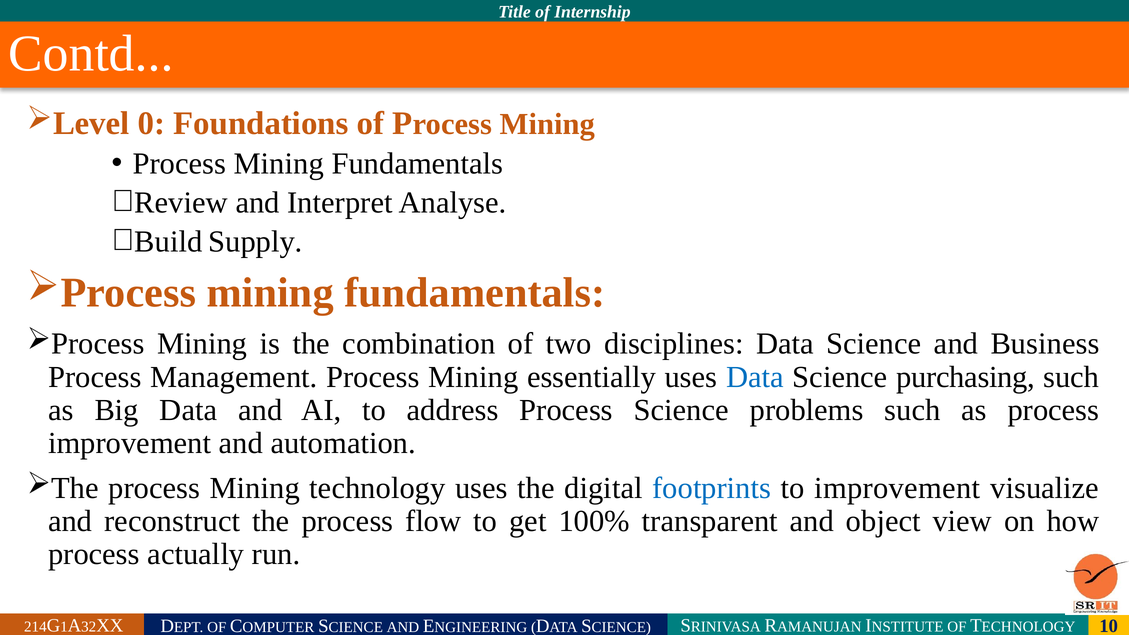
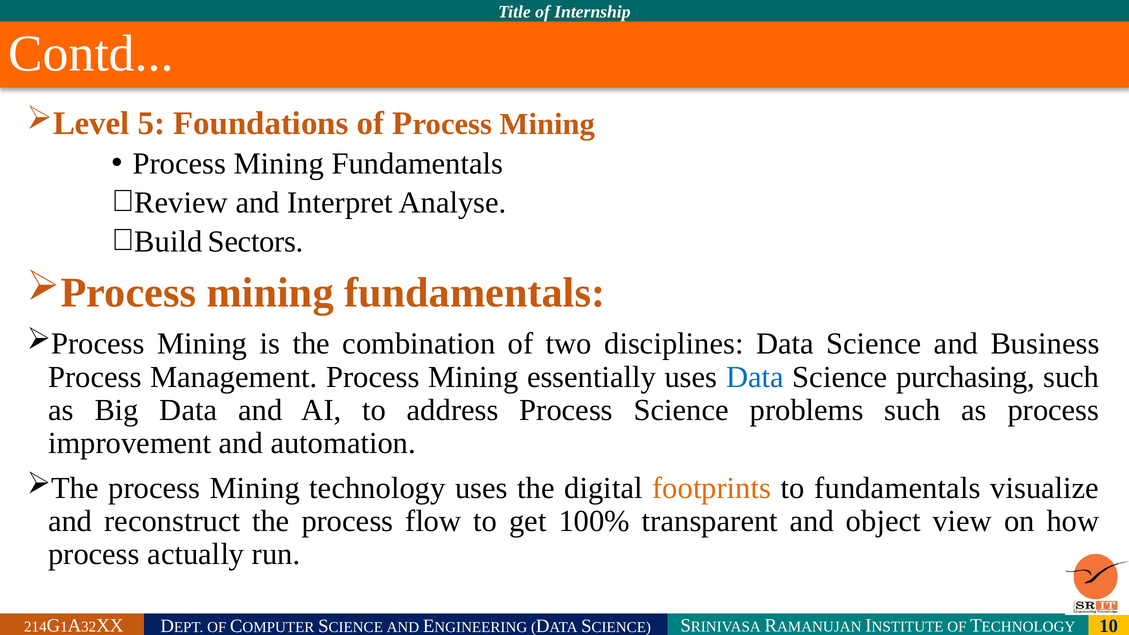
0: 0 -> 5
Supply: Supply -> Sectors
footprints colour: blue -> orange
to improvement: improvement -> fundamentals
